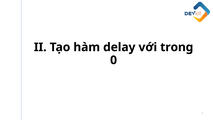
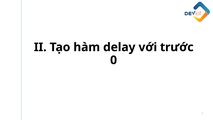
trong: trong -> trước
